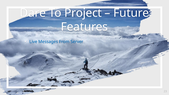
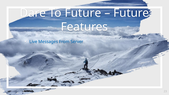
To Project: Project -> Future
